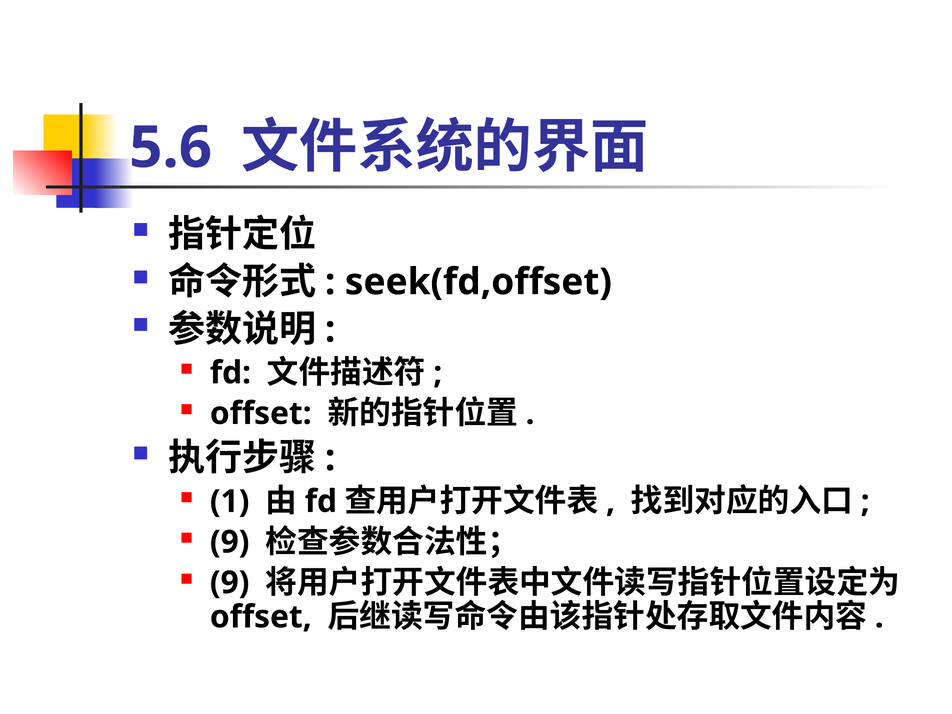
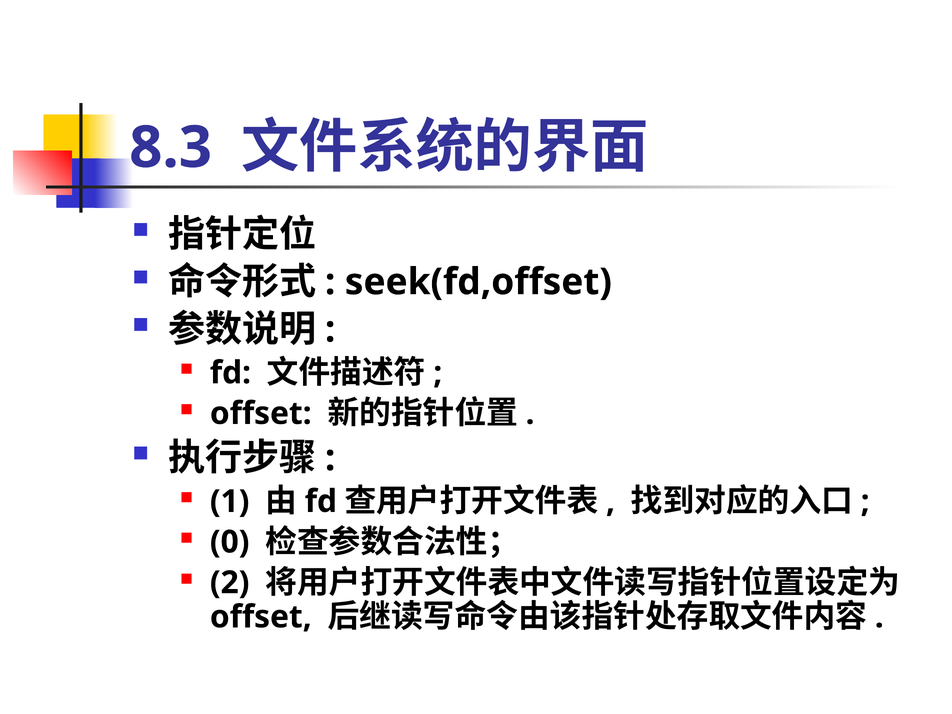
5.6: 5.6 -> 8.3
9 at (230, 542): 9 -> 0
9 at (230, 583): 9 -> 2
